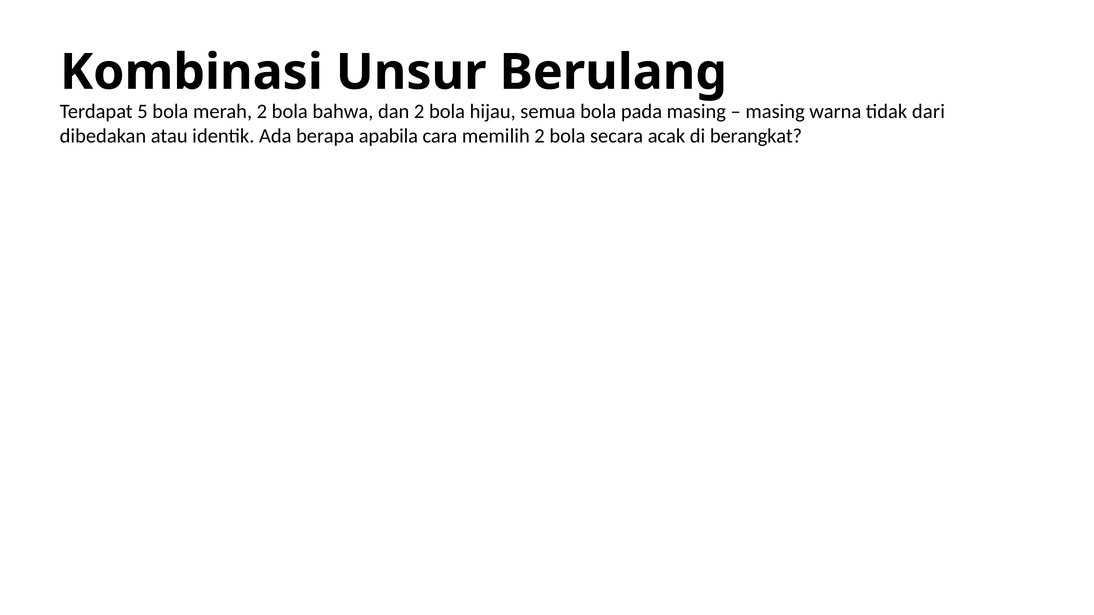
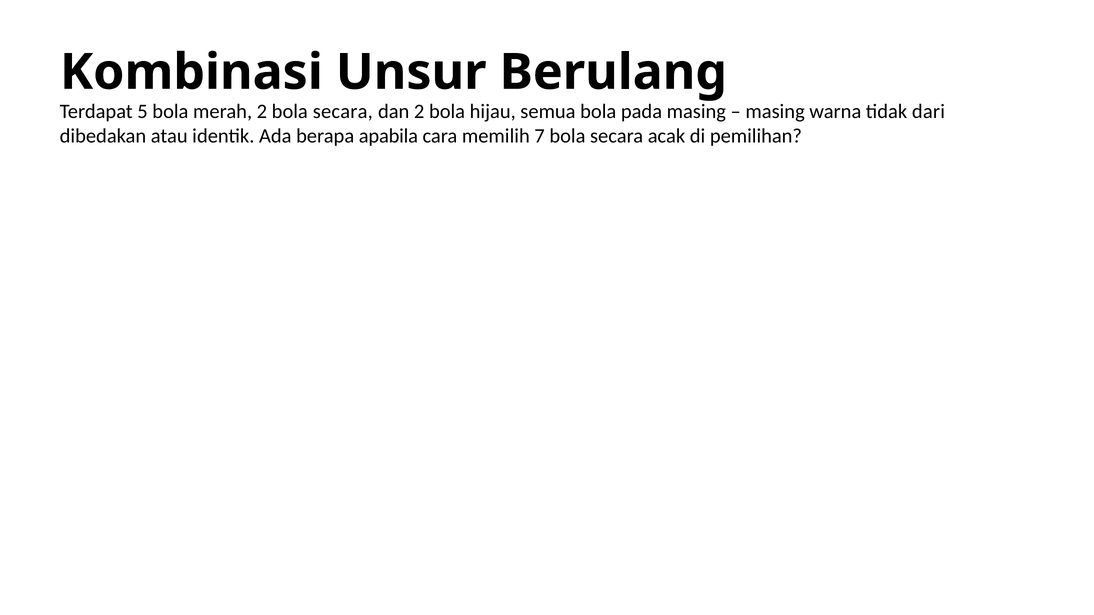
bahwa at (343, 111): bahwa -> secara
memilih 2: 2 -> 7
berangkat: berangkat -> pemilihan
